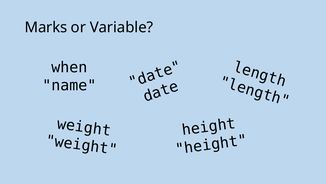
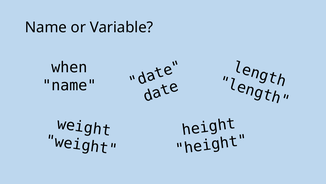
Marks at (46, 27): Marks -> Name
